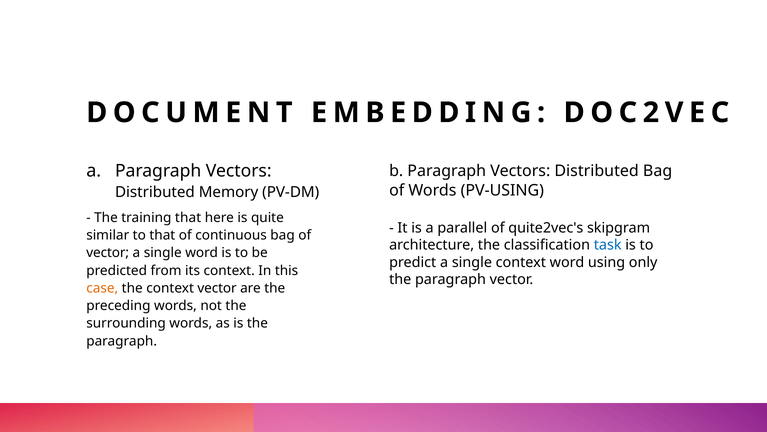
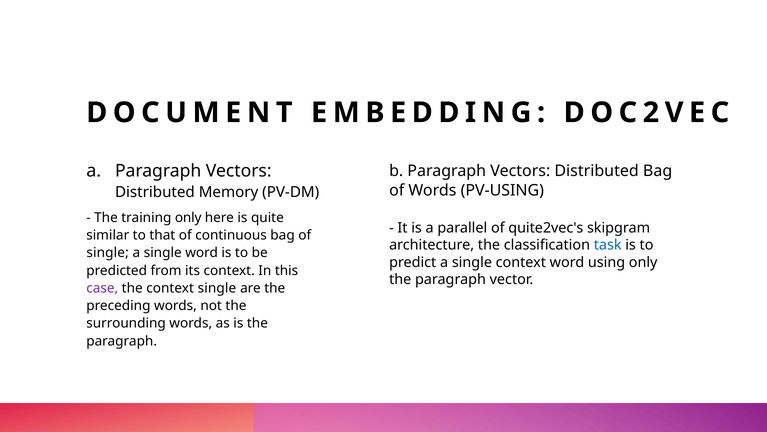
training that: that -> only
vector at (108, 253): vector -> single
case colour: orange -> purple
context vector: vector -> single
